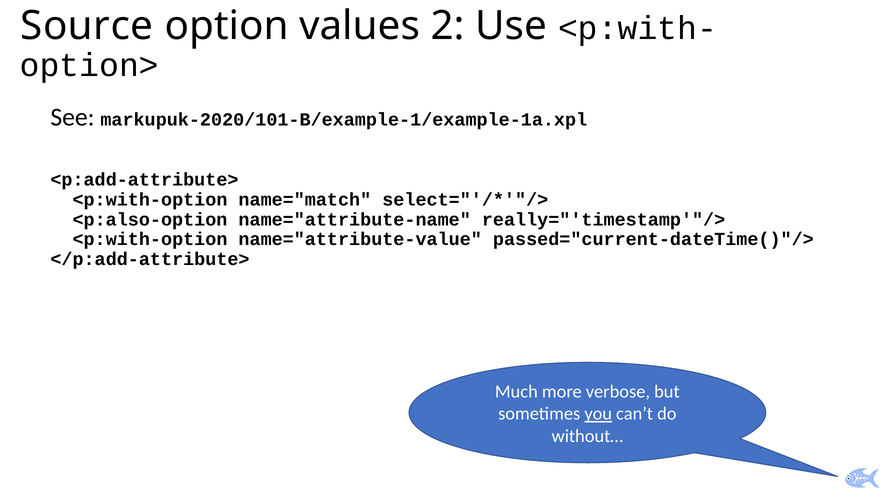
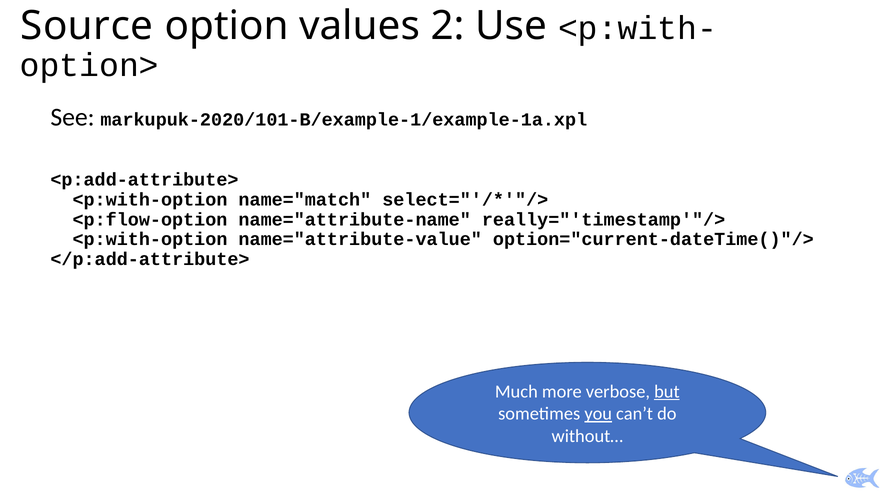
<p:also-option: <p:also-option -> <p:flow-option
passed="current-dateTime()"/>: passed="current-dateTime()"/> -> option="current-dateTime()"/>
but underline: none -> present
